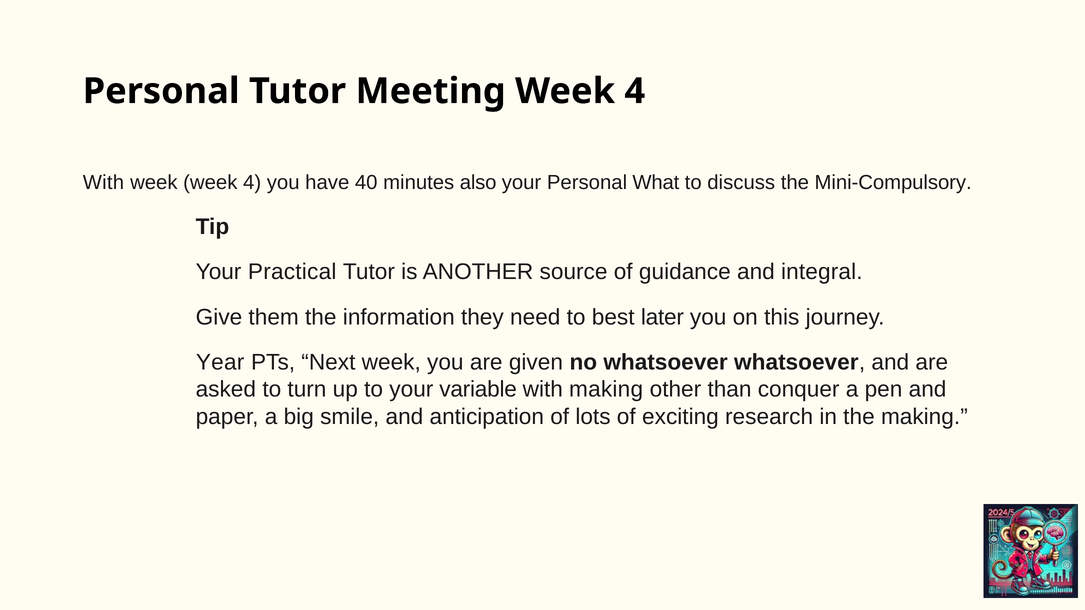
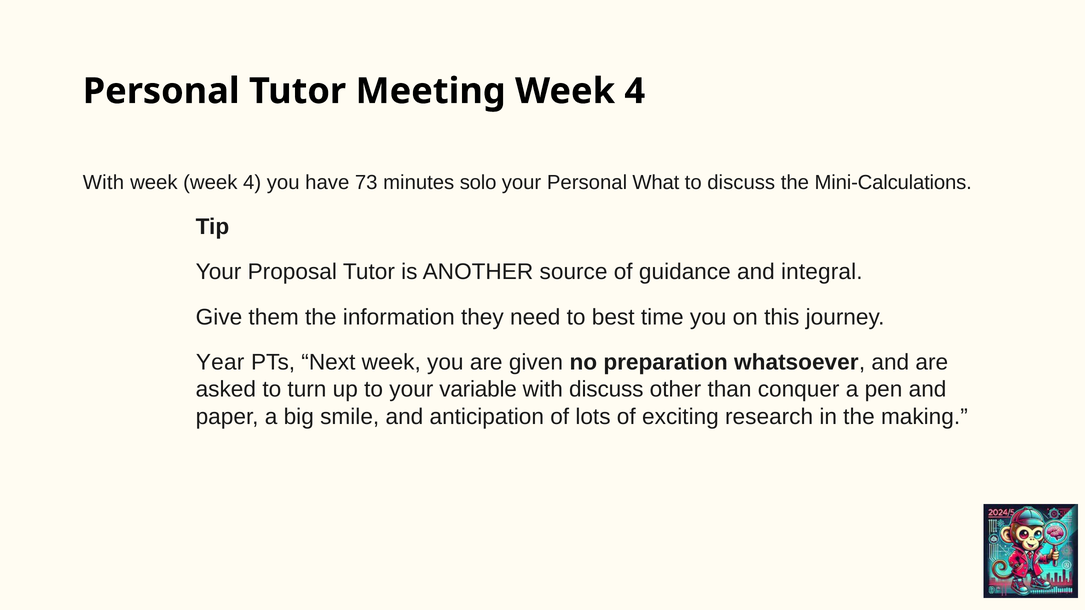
40: 40 -> 73
also: also -> solo
Mini-Compulsory: Mini-Compulsory -> Mini-Calculations
Practical: Practical -> Proposal
later: later -> time
no whatsoever: whatsoever -> preparation
with making: making -> discuss
